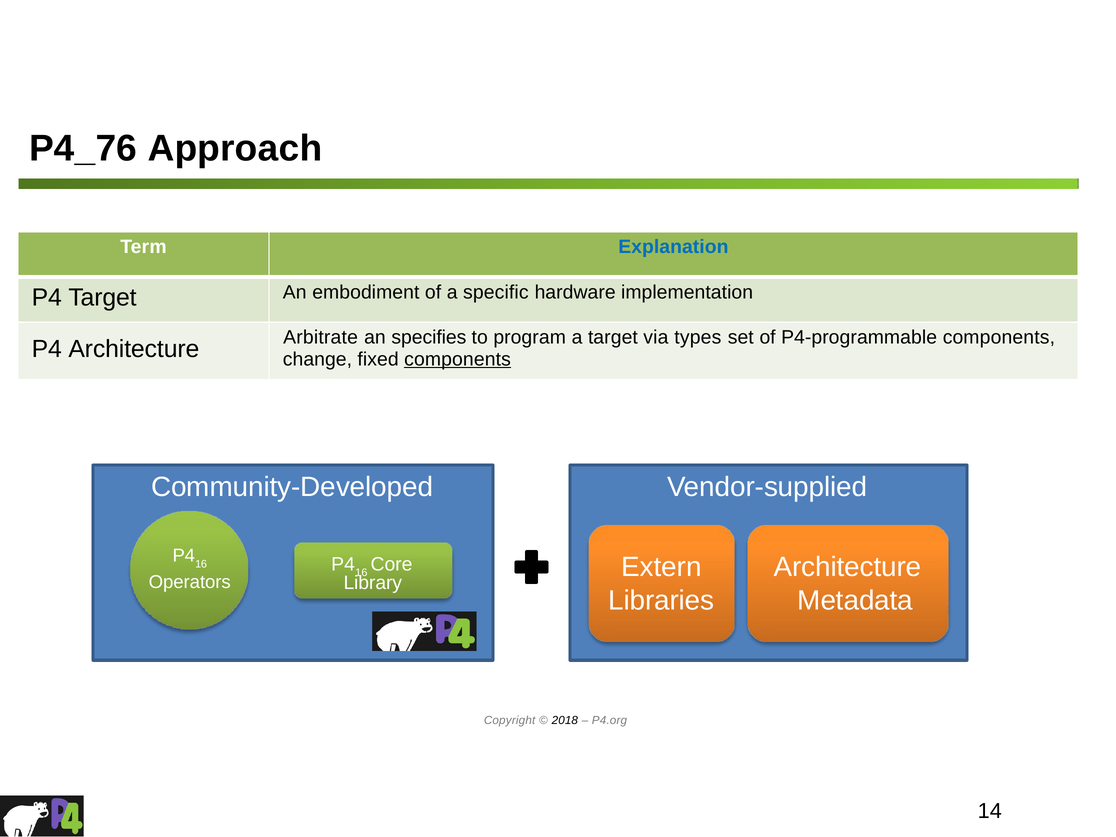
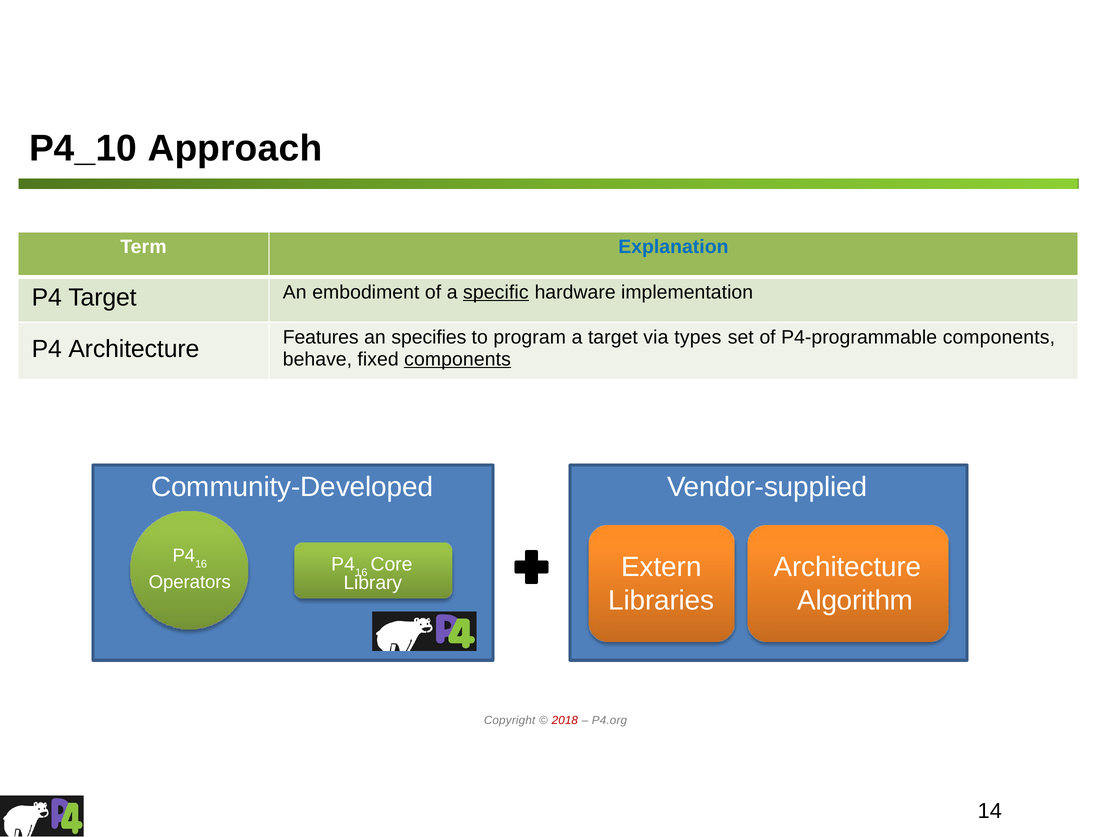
P4_76: P4_76 -> P4_10
specific underline: none -> present
Arbitrate: Arbitrate -> Features
change: change -> behave
Metadata: Metadata -> Algorithm
2018 colour: black -> red
